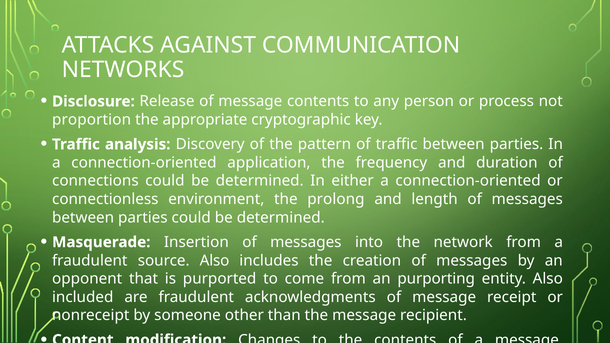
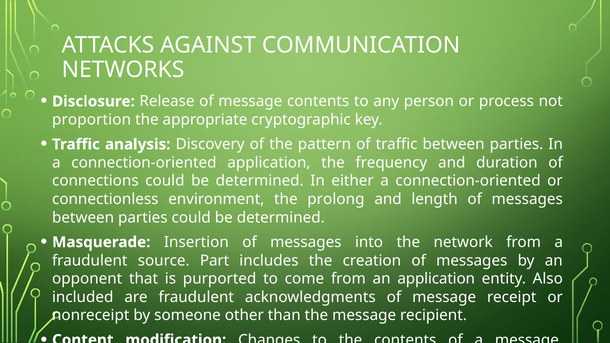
source Also: Also -> Part
an purporting: purporting -> application
